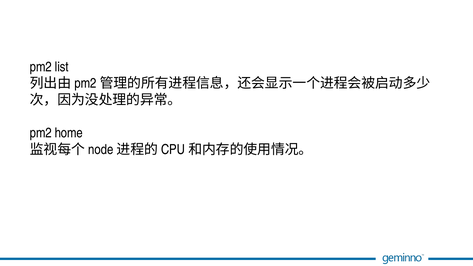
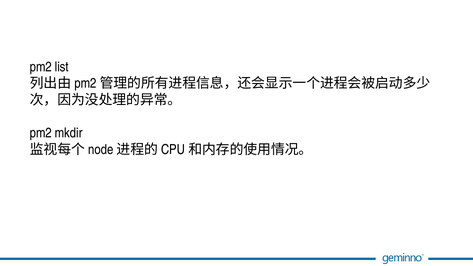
home: home -> mkdir
